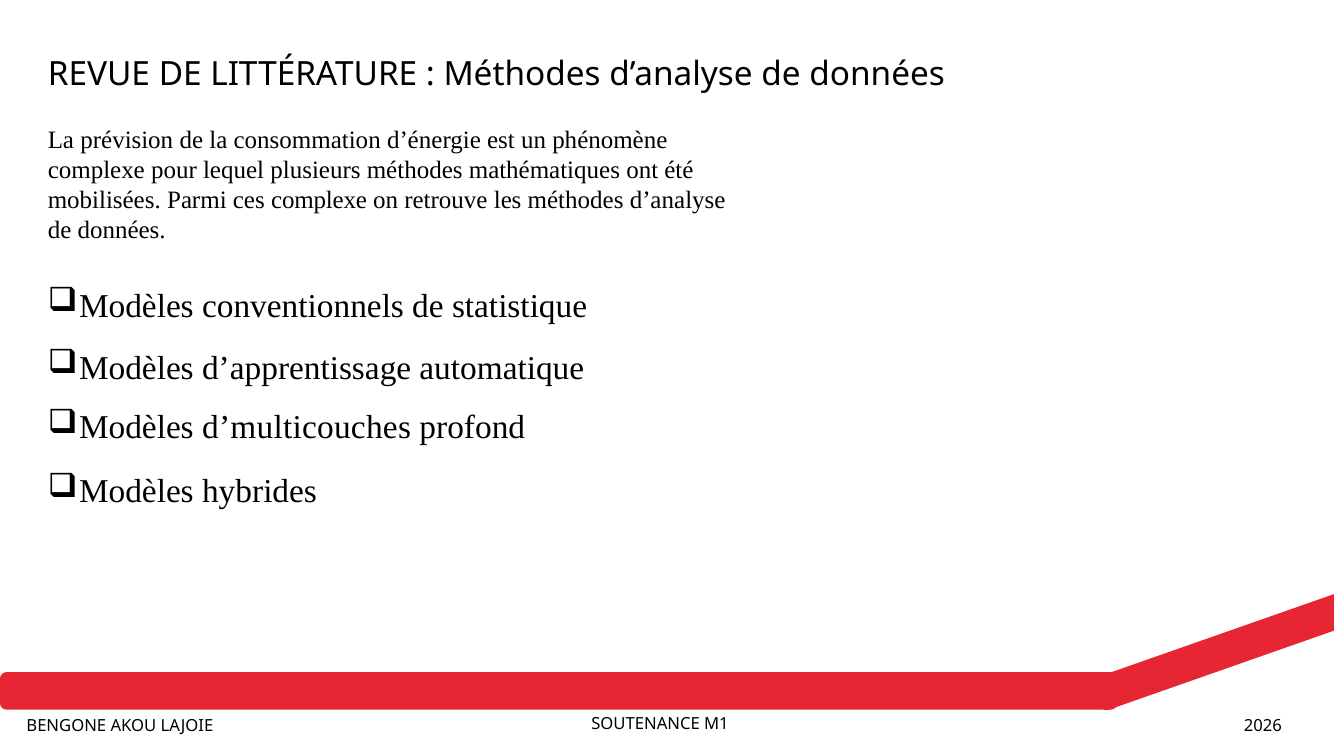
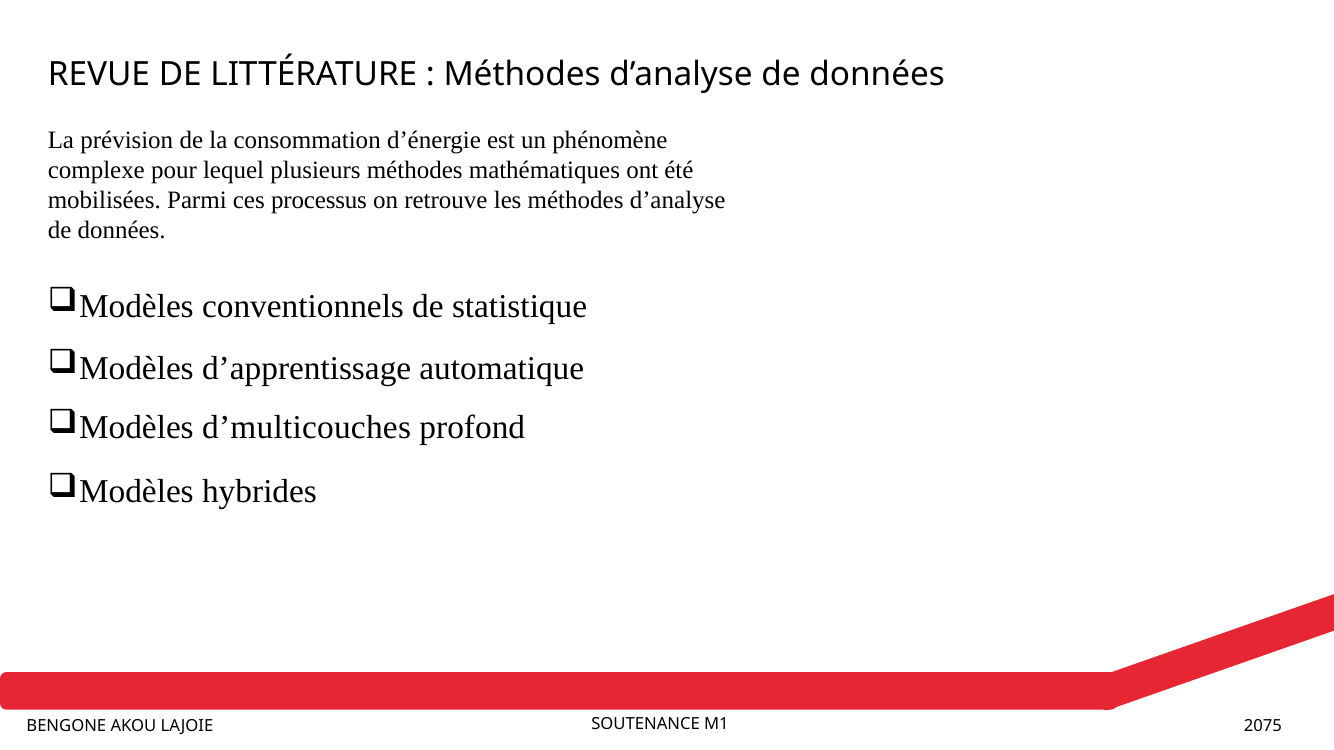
ces complexe: complexe -> processus
2026: 2026 -> 2075
